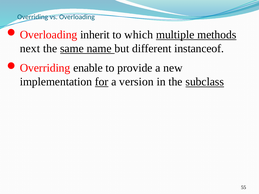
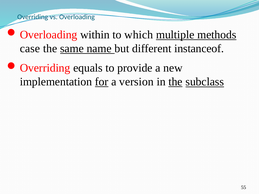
inherit: inherit -> within
next: next -> case
enable: enable -> equals
the at (175, 82) underline: none -> present
